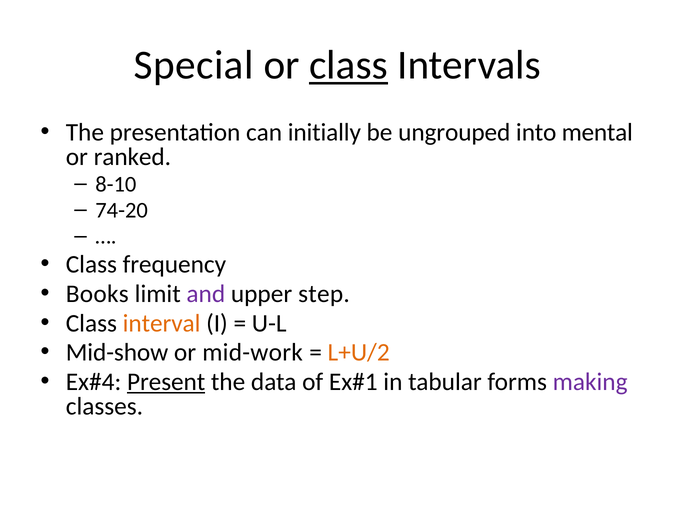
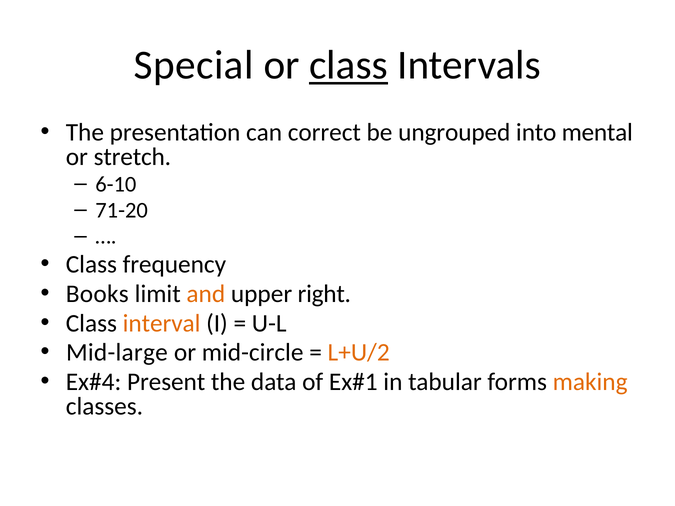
initially: initially -> correct
ranked: ranked -> stretch
8-10: 8-10 -> 6-10
74-20: 74-20 -> 71-20
and colour: purple -> orange
step: step -> right
Mid-show: Mid-show -> Mid-large
mid-work: mid-work -> mid-circle
Present underline: present -> none
making colour: purple -> orange
